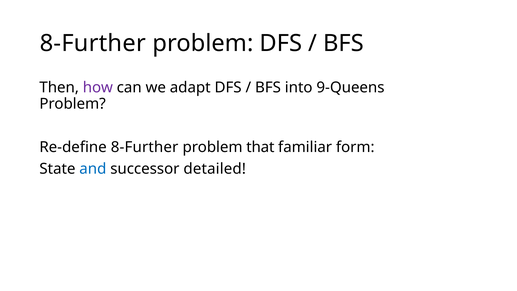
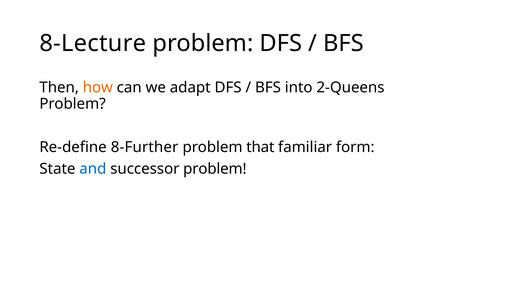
8-Further at (93, 43): 8-Further -> 8-Lecture
how colour: purple -> orange
9-Queens: 9-Queens -> 2-Queens
successor detailed: detailed -> problem
